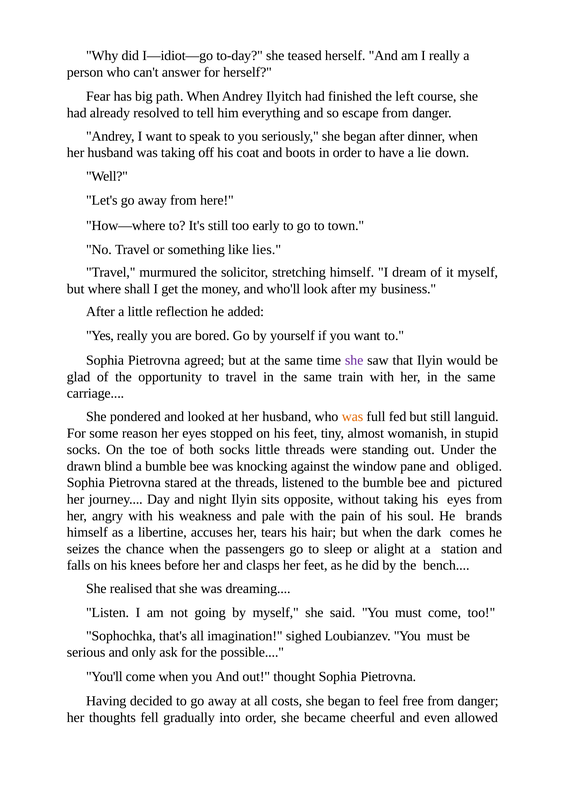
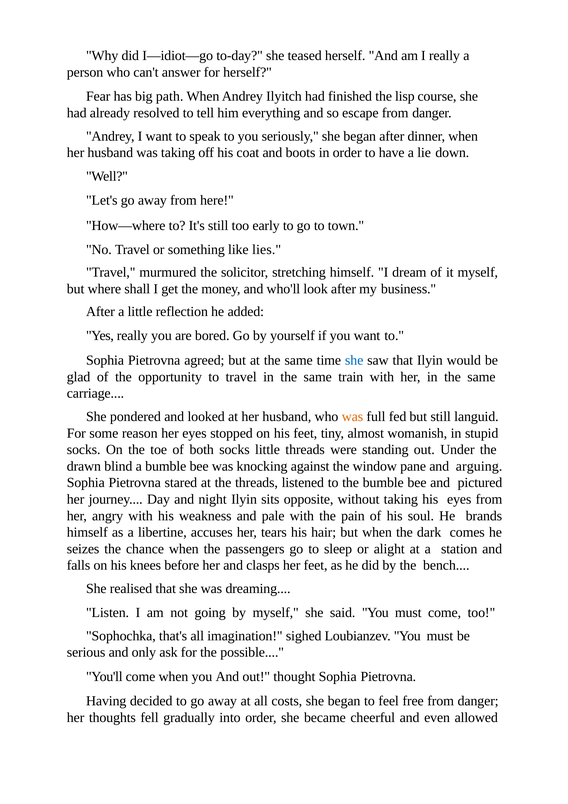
left: left -> lisp
she at (354, 360) colour: purple -> blue
obliged: obliged -> arguing
